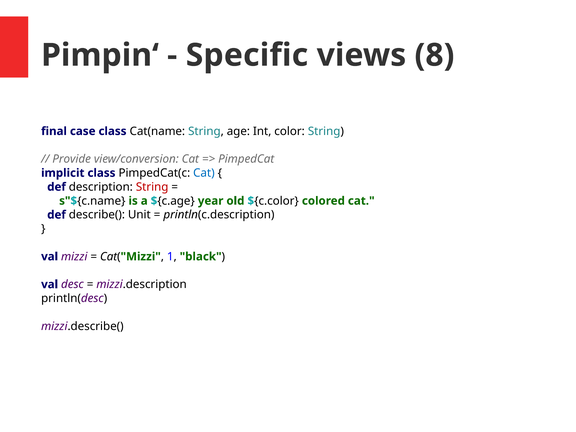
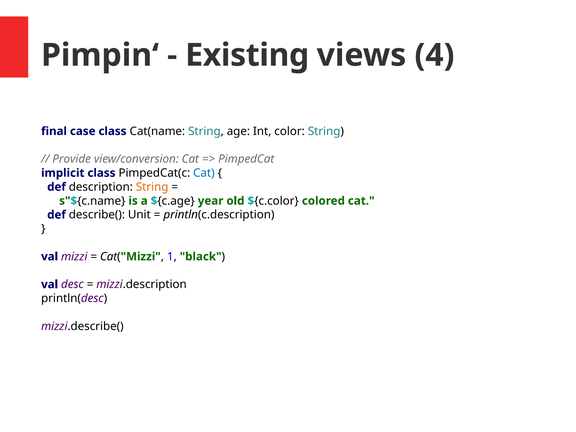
Specific: Specific -> Existing
8: 8 -> 4
String at (152, 187) colour: red -> orange
